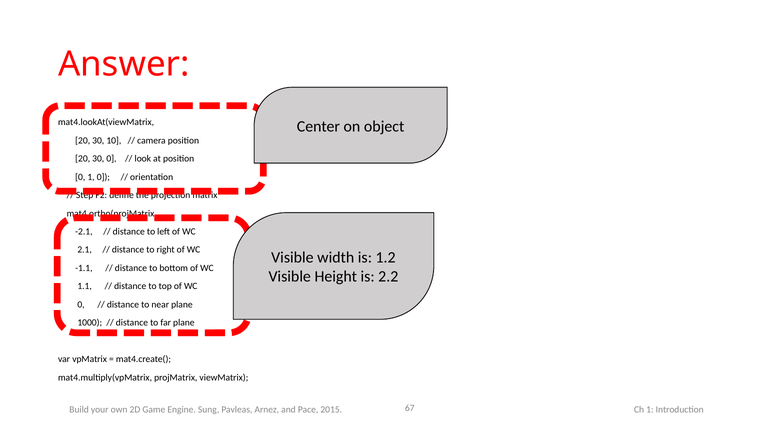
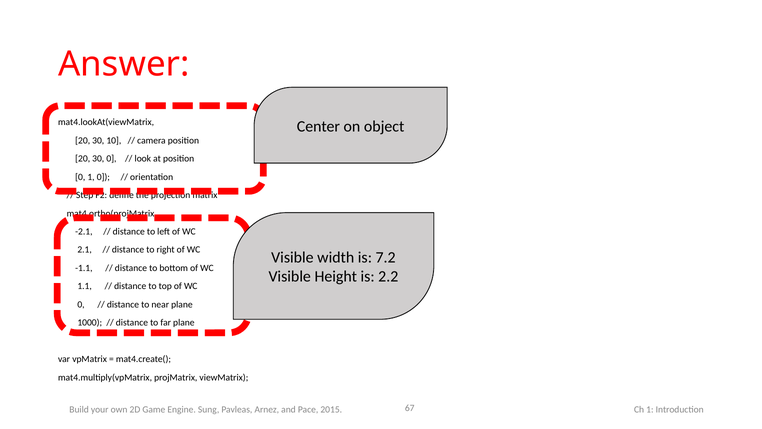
1.2: 1.2 -> 7.2
